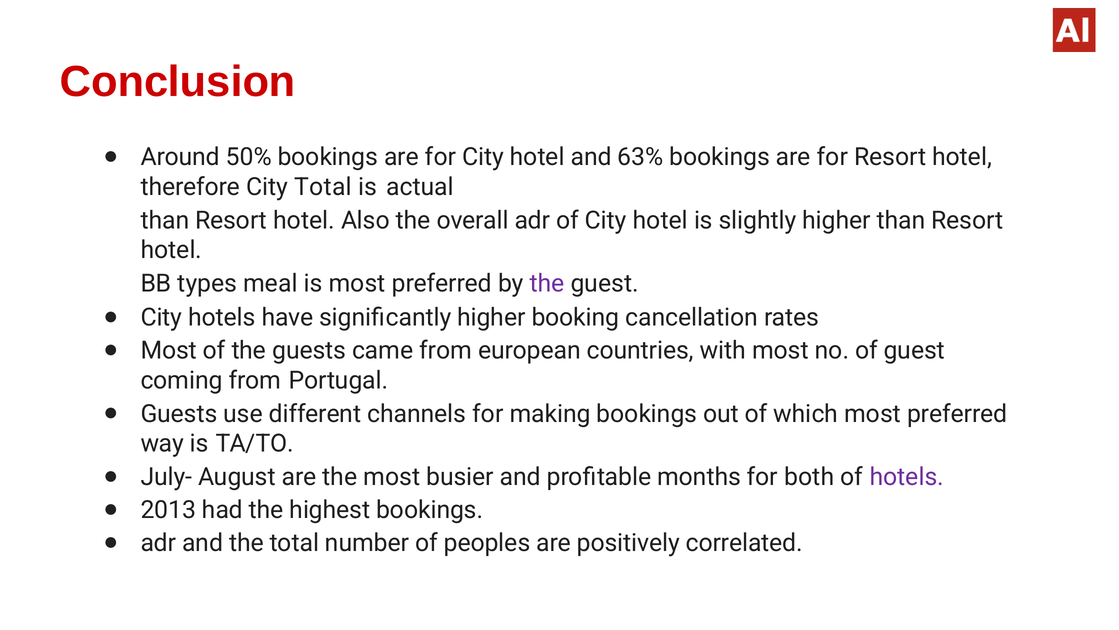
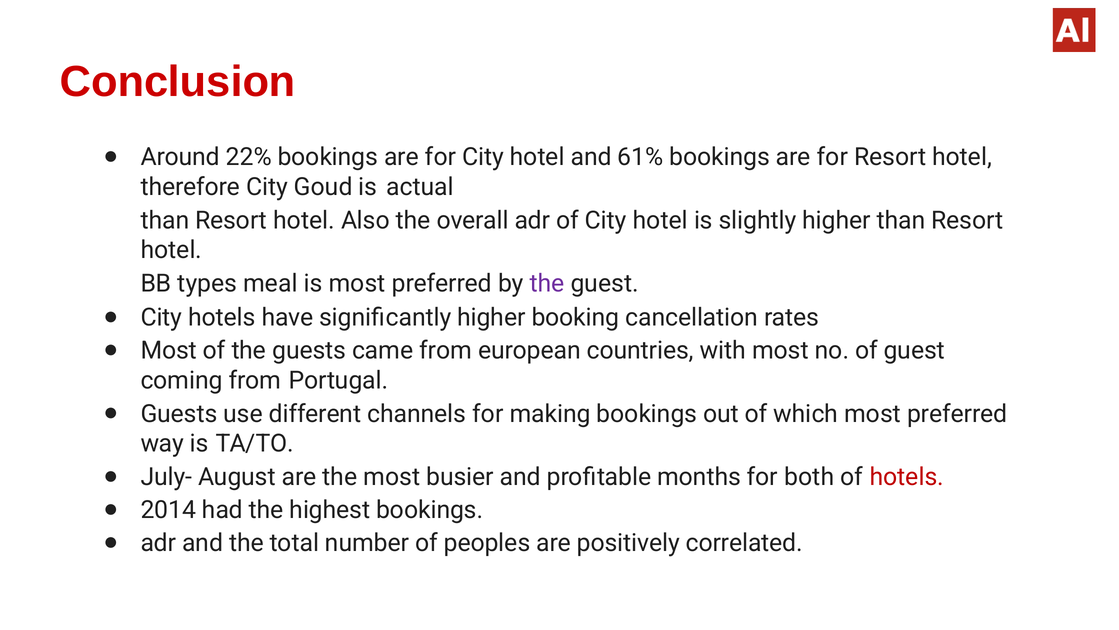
50%: 50% -> 22%
63%: 63% -> 61%
City Total: Total -> Goud
hotels at (907, 476) colour: purple -> red
2013: 2013 -> 2014
